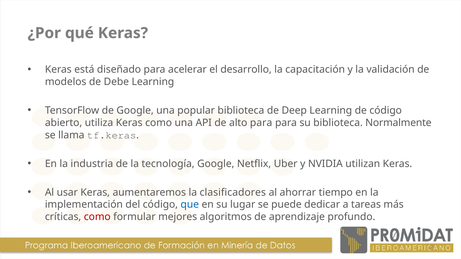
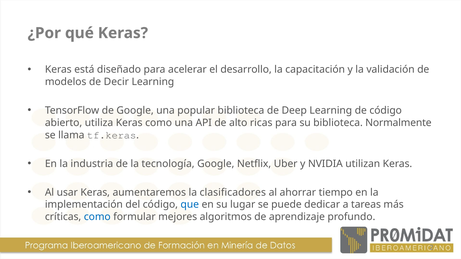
Debe: Debe -> Decir
alto para: para -> ricas
como at (97, 217) colour: red -> blue
